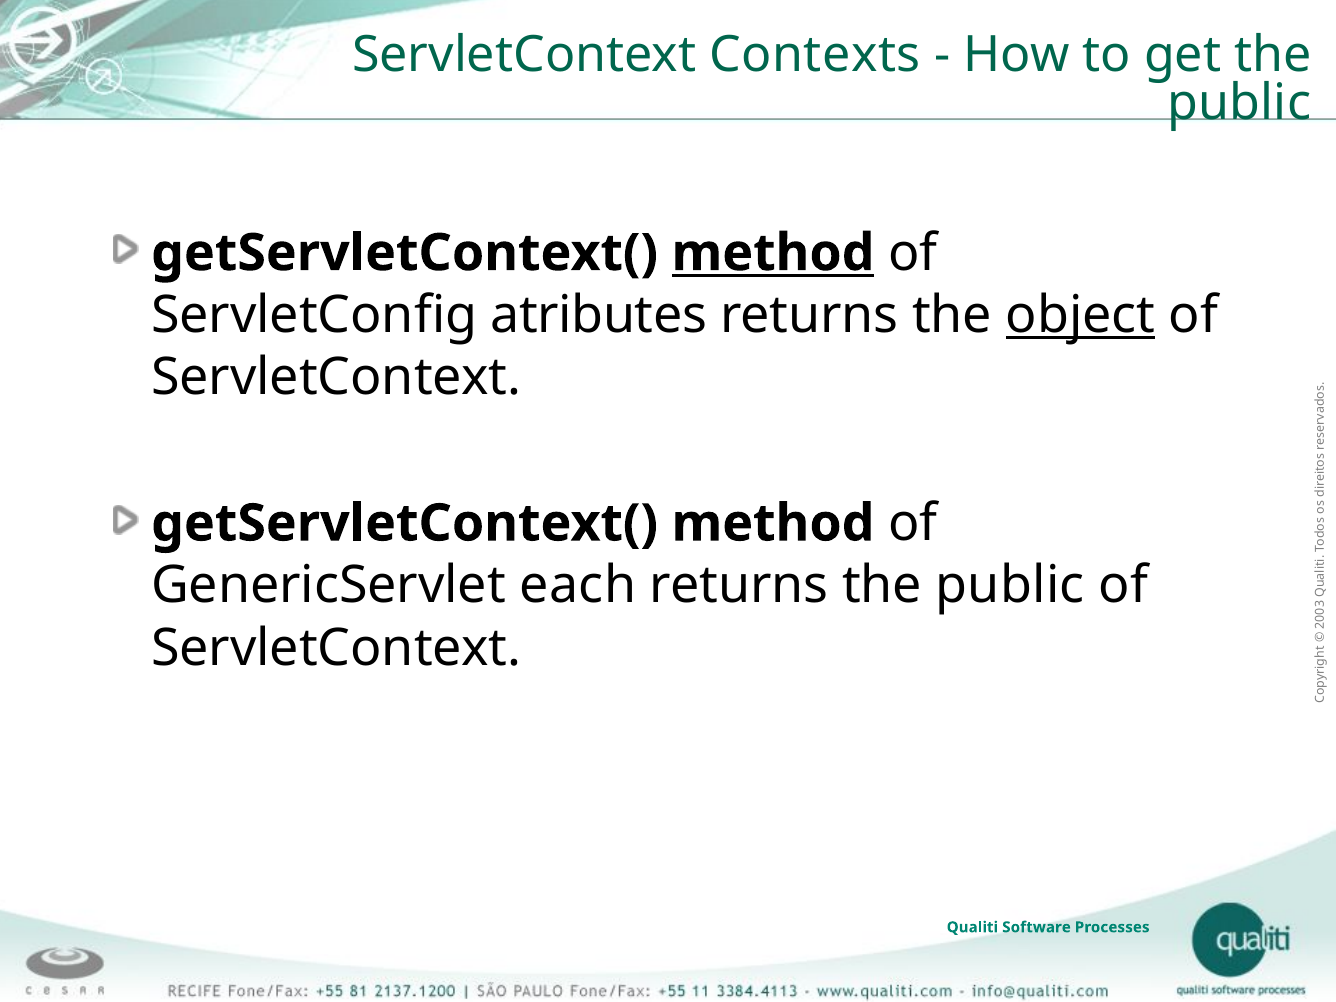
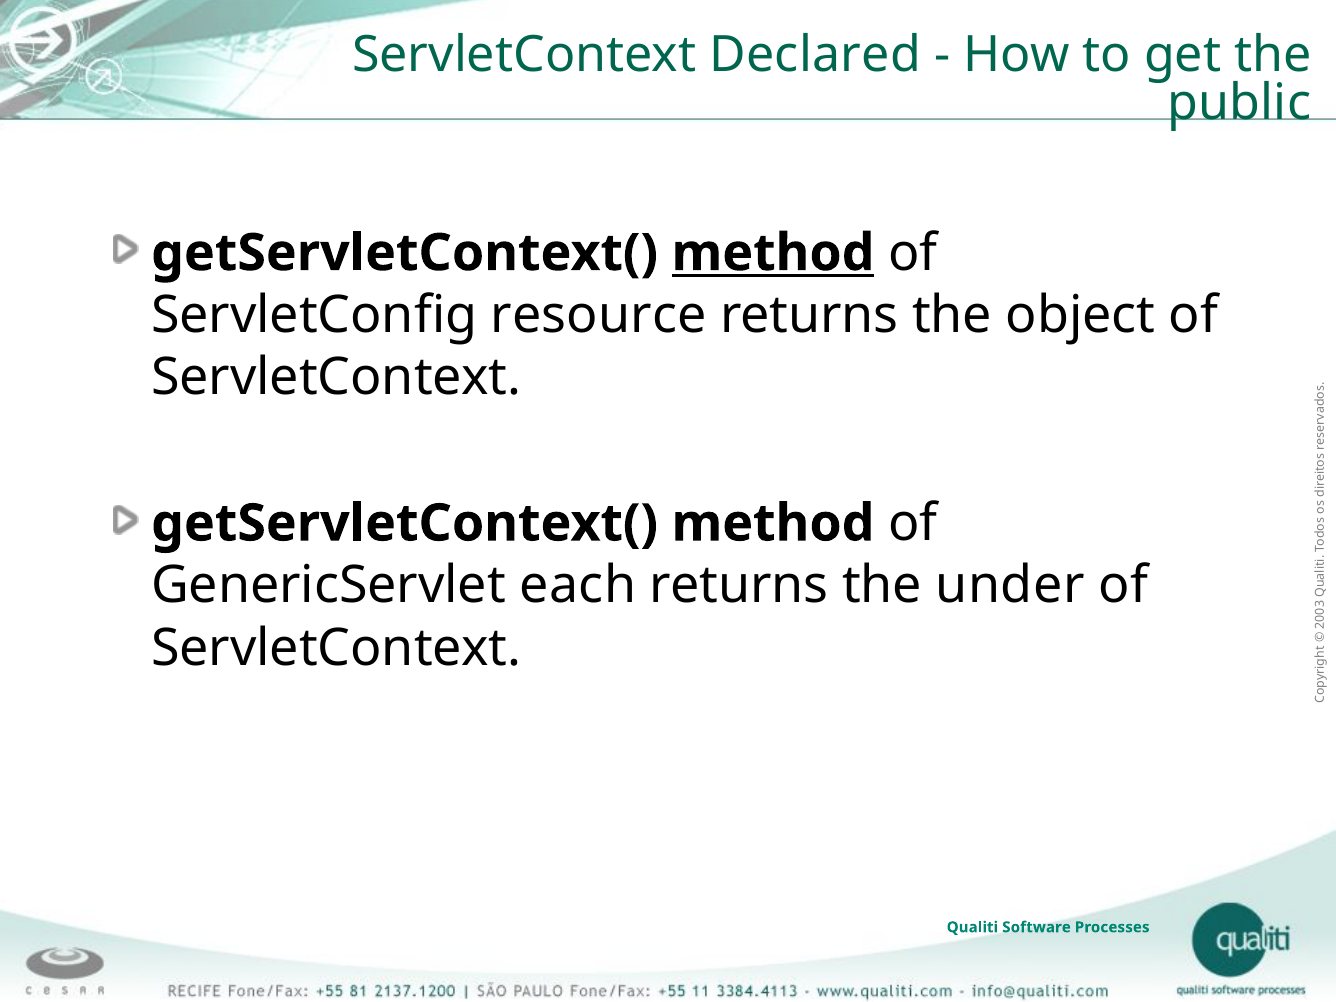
Contexts: Contexts -> Declared
atributes: atributes -> resource
object underline: present -> none
returns the public: public -> under
